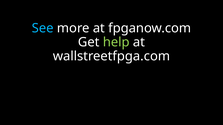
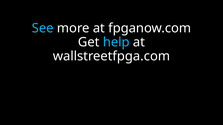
help colour: light green -> light blue
